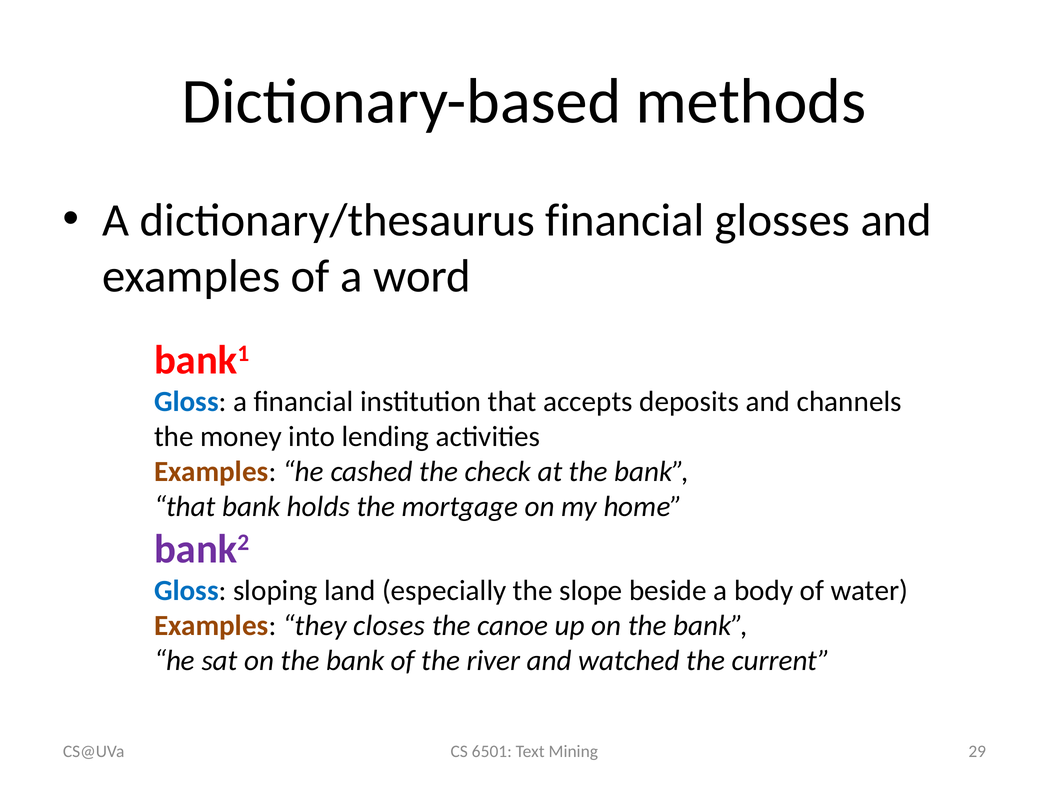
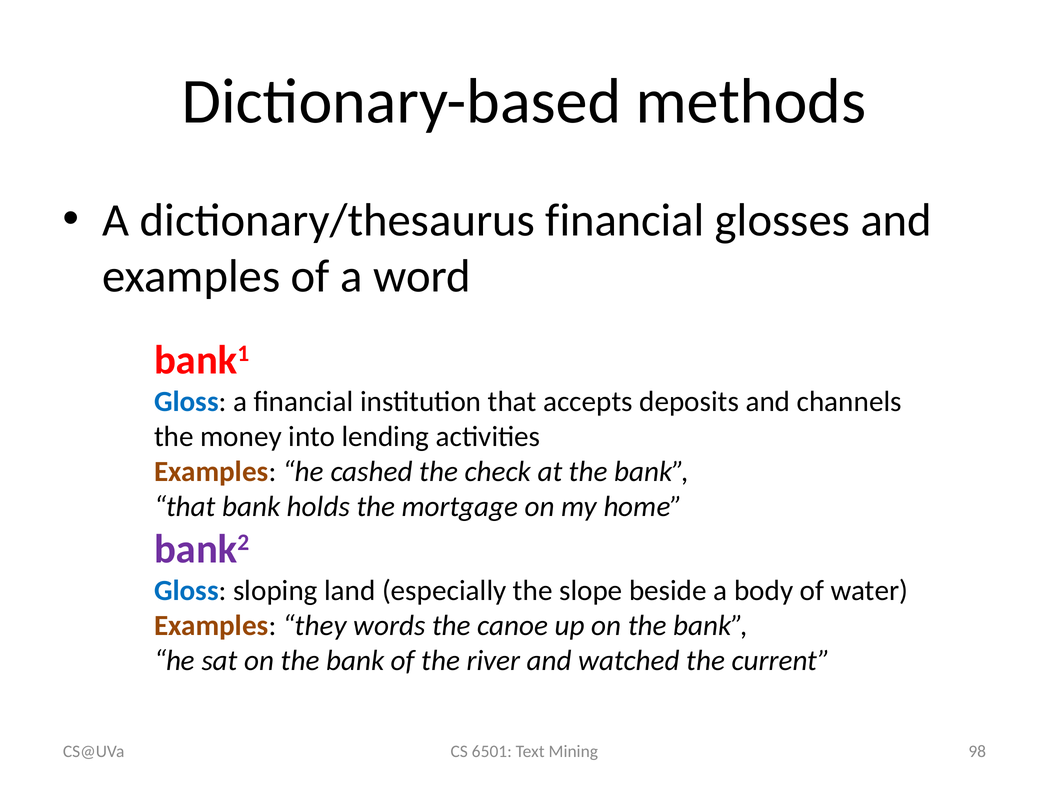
closes: closes -> words
29: 29 -> 98
